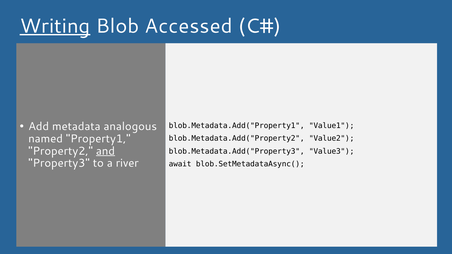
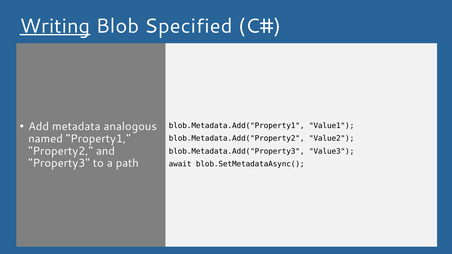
Accessed: Accessed -> Specified
and underline: present -> none
river: river -> path
